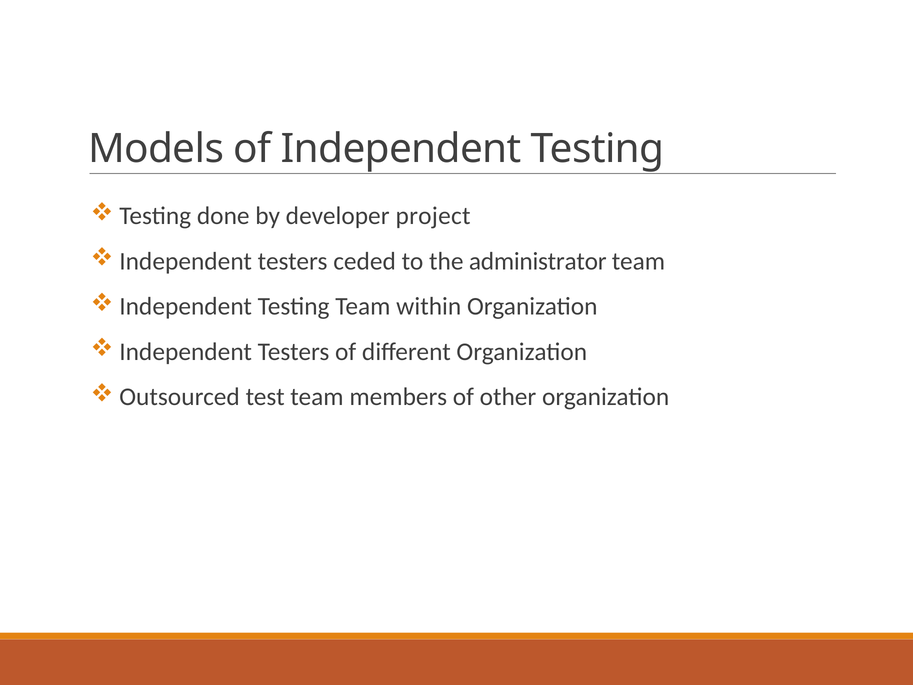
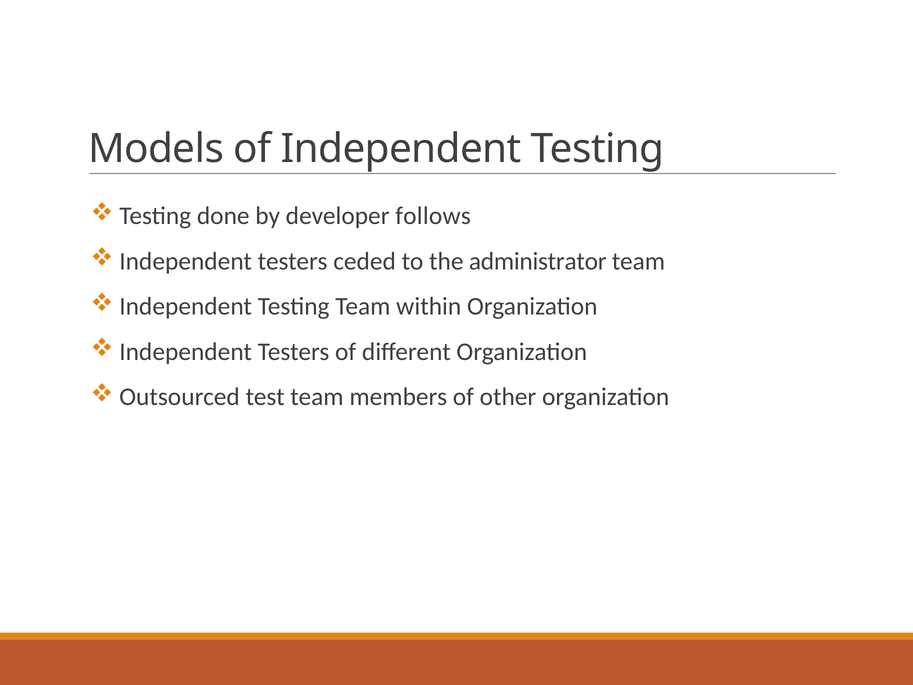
project: project -> follows
